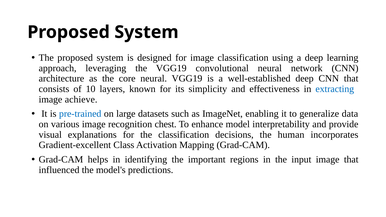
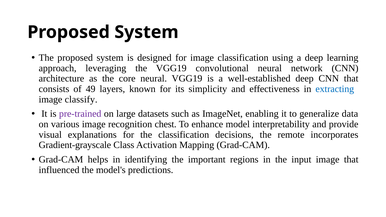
10: 10 -> 49
achieve: achieve -> classify
pre-trained colour: blue -> purple
human: human -> remote
Gradient-excellent: Gradient-excellent -> Gradient-grayscale
